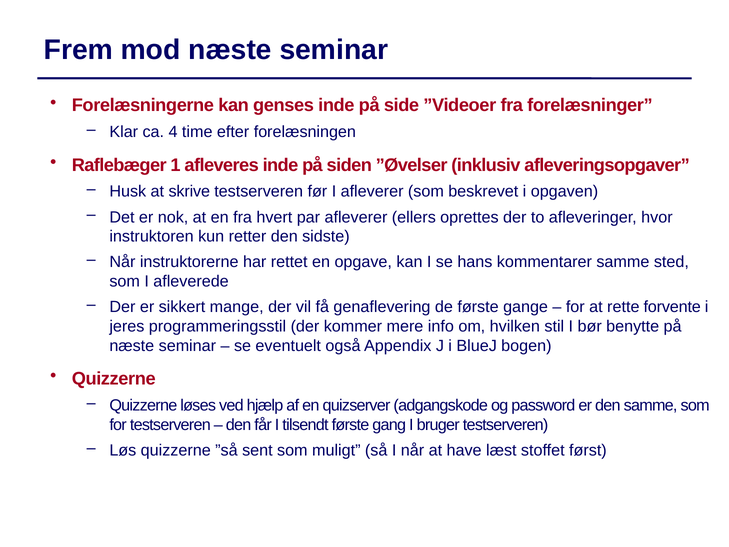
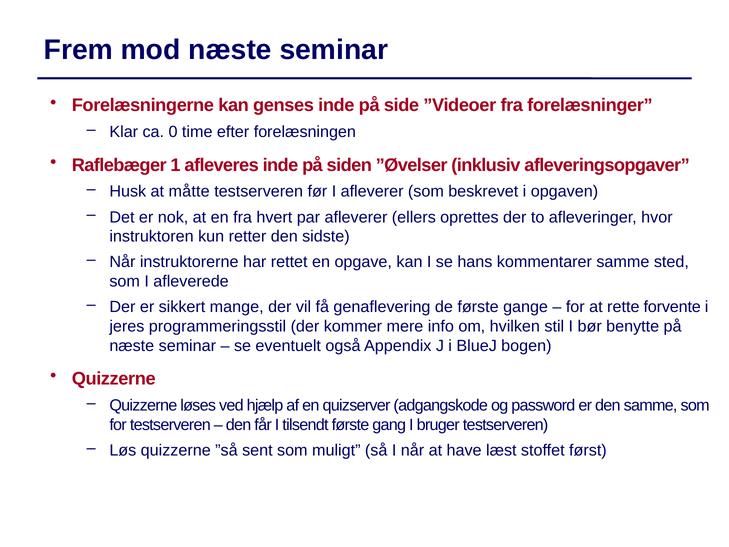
4: 4 -> 0
skrive: skrive -> måtte
